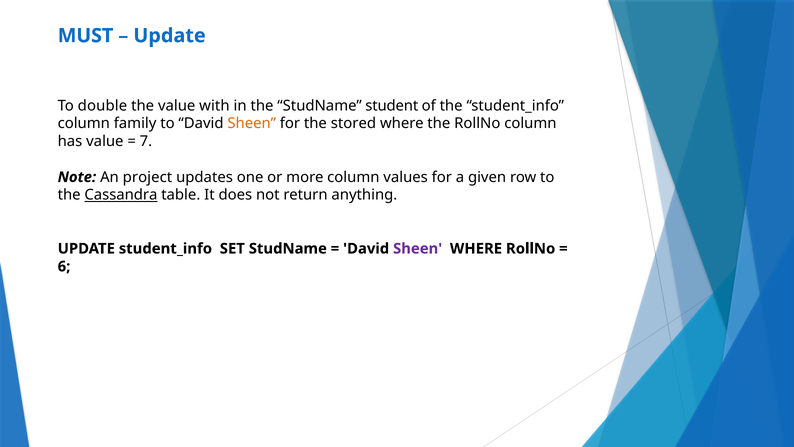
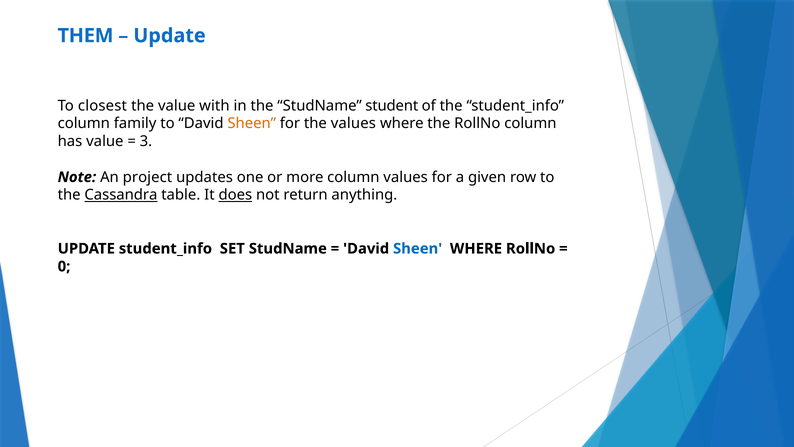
MUST: MUST -> THEM
double: double -> closest
the stored: stored -> values
7: 7 -> 3
does underline: none -> present
Sheen at (418, 248) colour: purple -> blue
6: 6 -> 0
